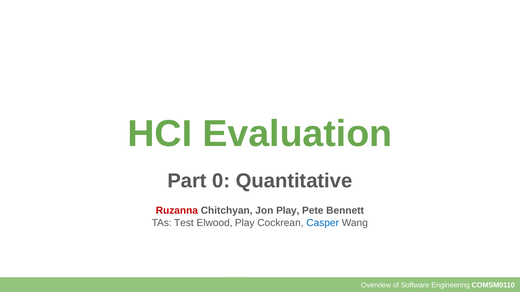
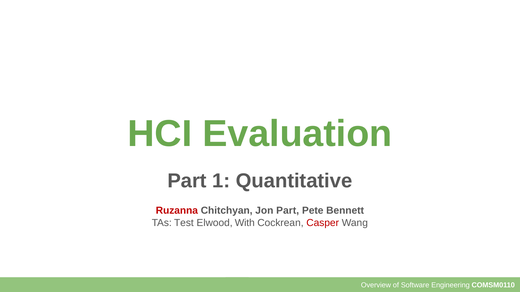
0: 0 -> 1
Jon Play: Play -> Part
Elwood Play: Play -> With
Casper colour: blue -> red
